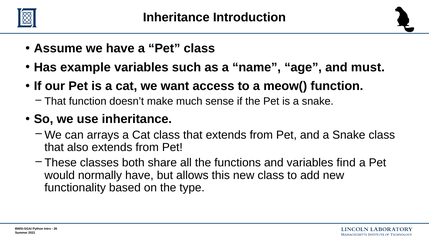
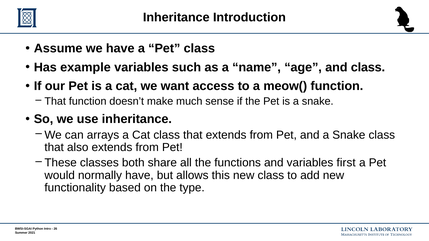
and must: must -> class
find: find -> first
